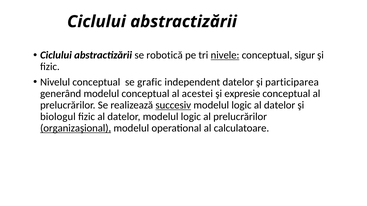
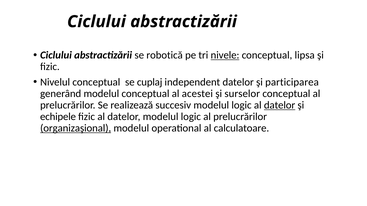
sigur: sigur -> lipsa
grafic: grafic -> cuplaj
expresie: expresie -> surselor
succesiv underline: present -> none
datelor at (280, 105) underline: none -> present
biologul: biologul -> echipele
